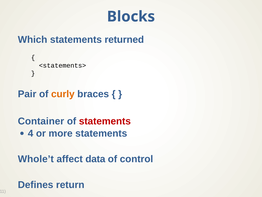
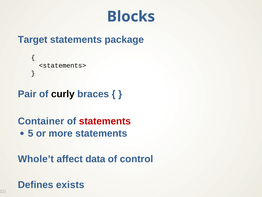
Which: Which -> Target
returned: returned -> package
curly colour: orange -> black
4: 4 -> 5
return: return -> exists
